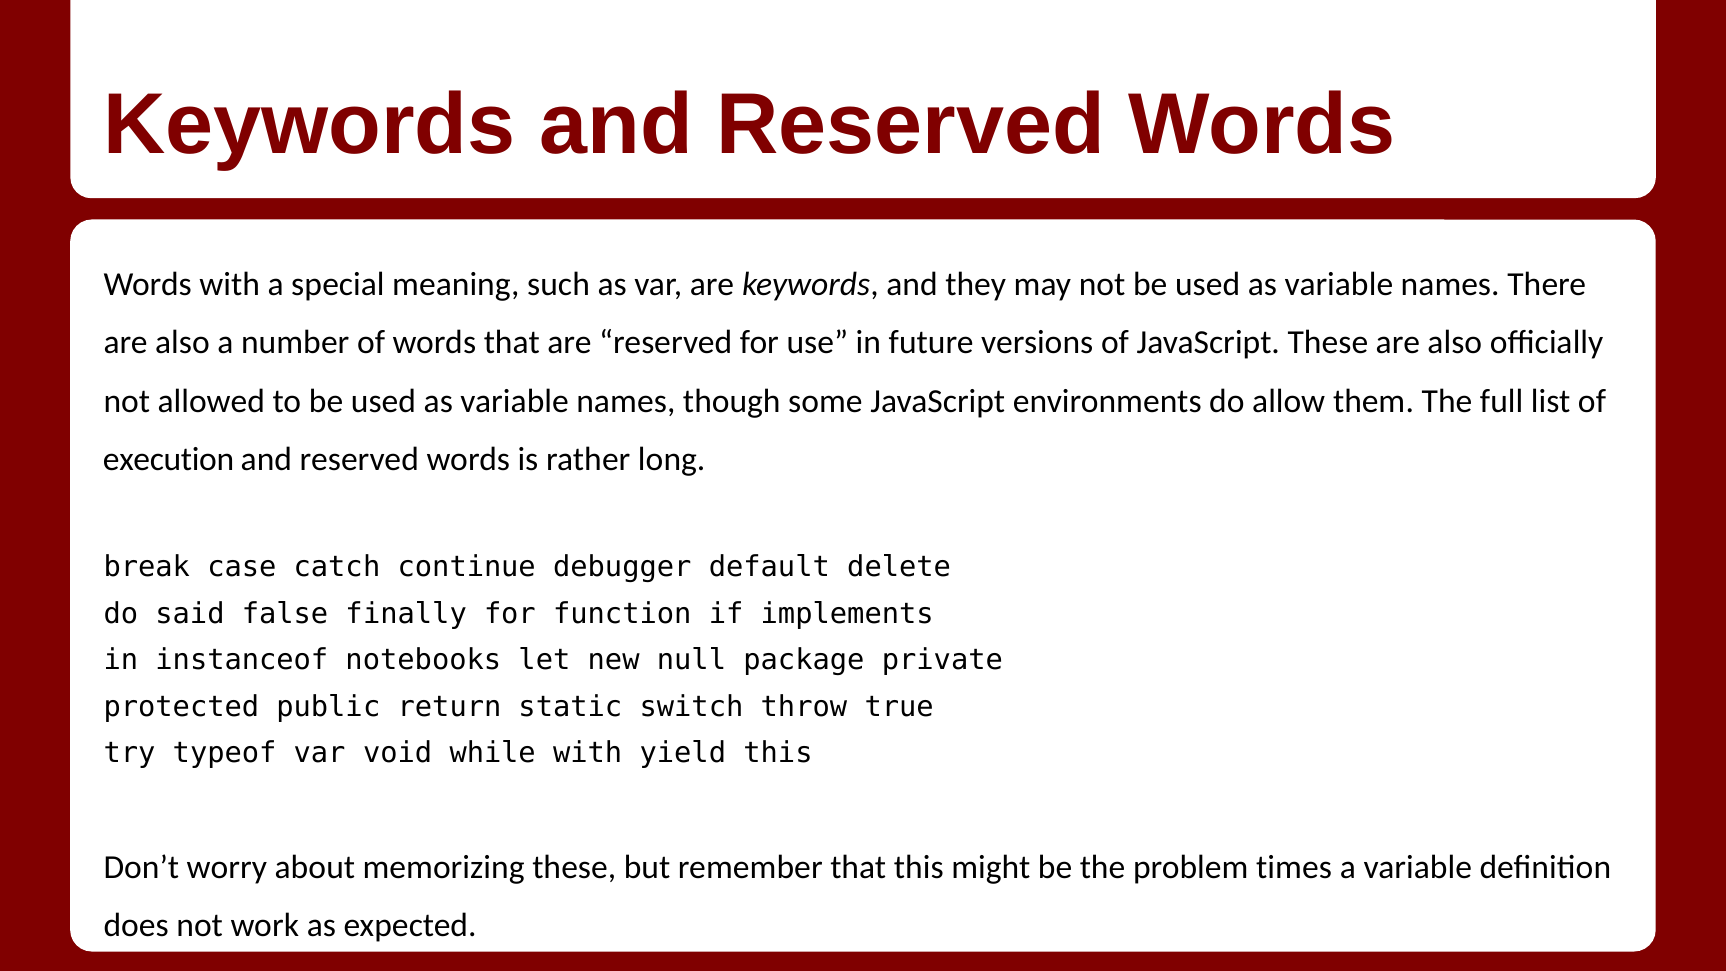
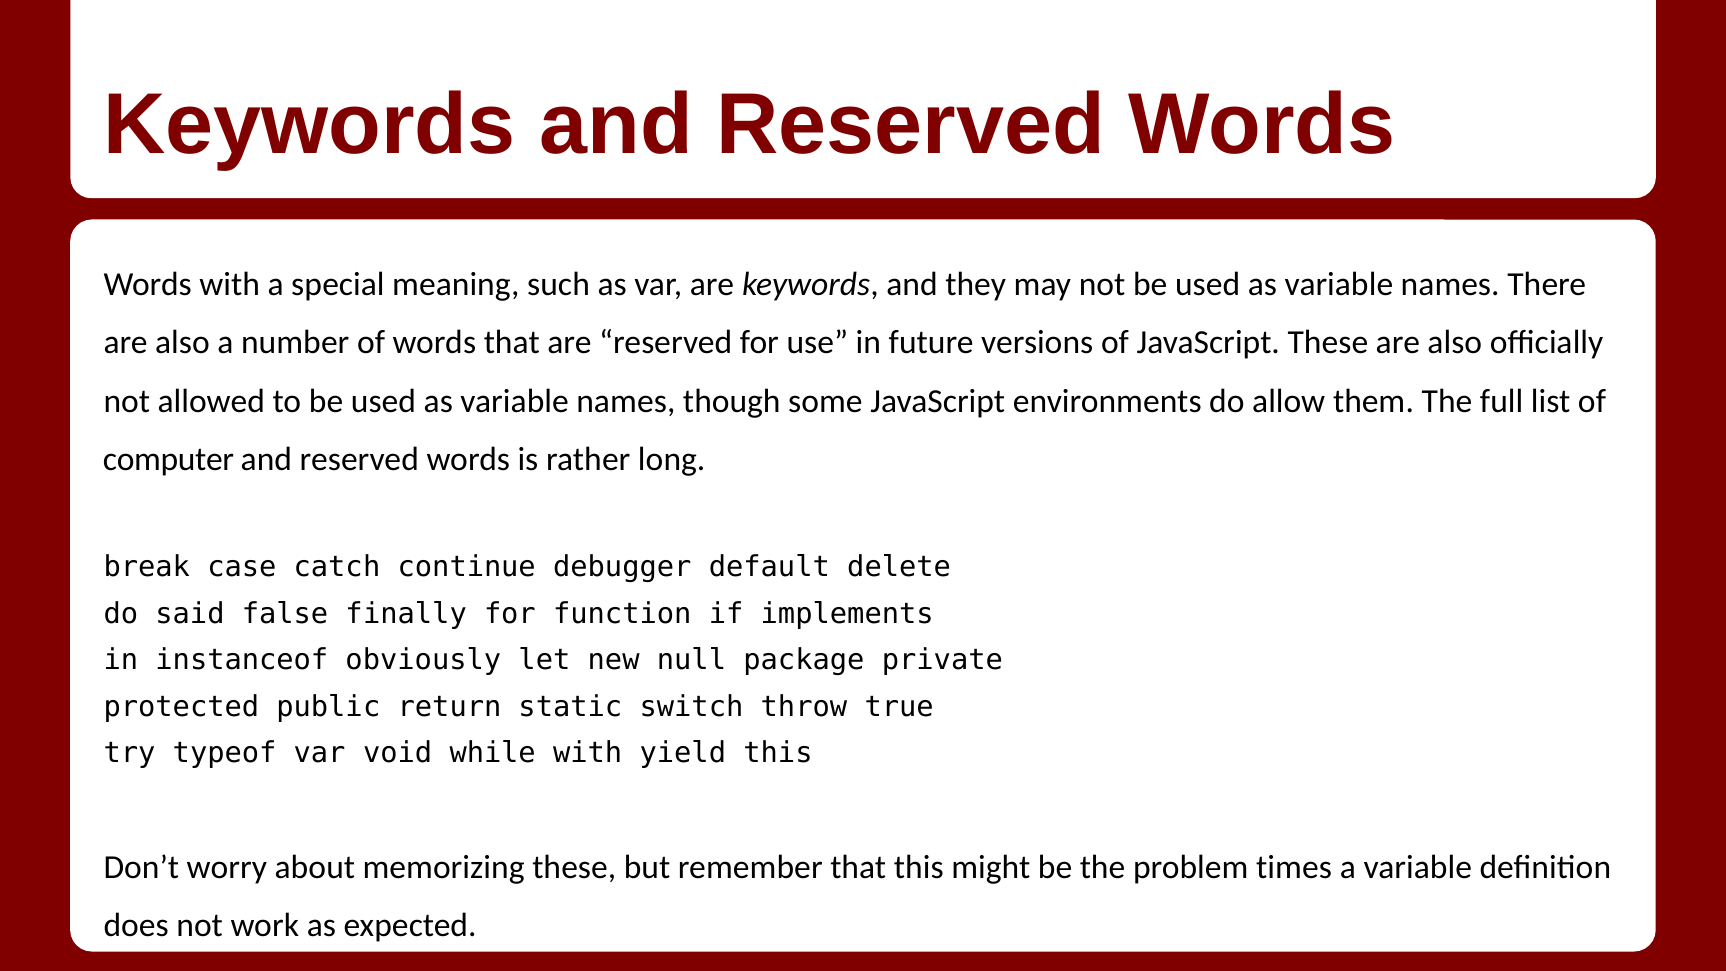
execution: execution -> computer
notebooks: notebooks -> obviously
